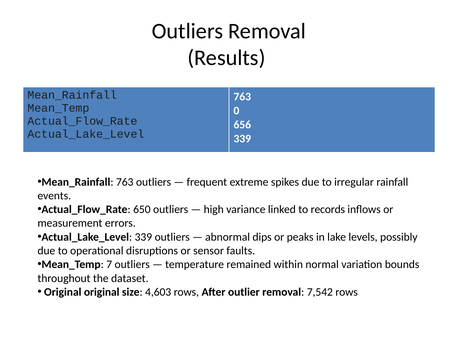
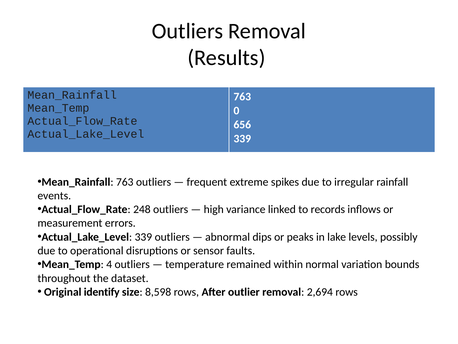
650: 650 -> 248
7: 7 -> 4
Original original: original -> identify
4,603: 4,603 -> 8,598
7,542: 7,542 -> 2,694
